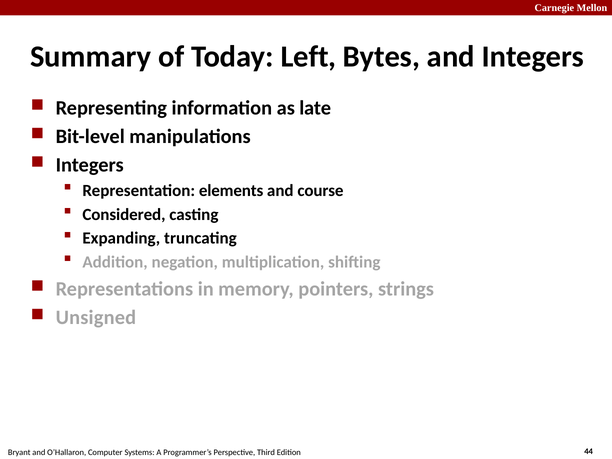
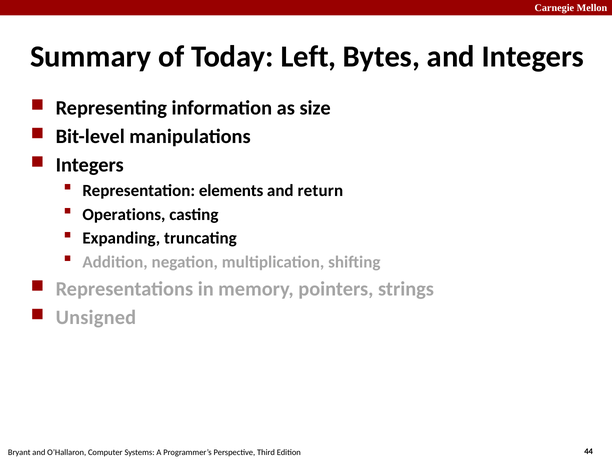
late: late -> size
course: course -> return
Considered: Considered -> Operations
